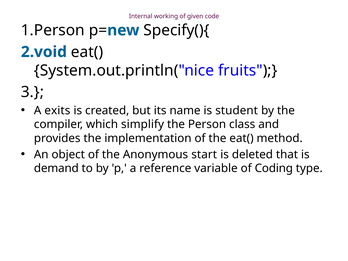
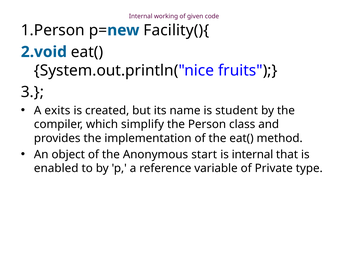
Specify(){: Specify(){ -> Facility(){
is deleted: deleted -> internal
demand: demand -> enabled
Coding: Coding -> Private
